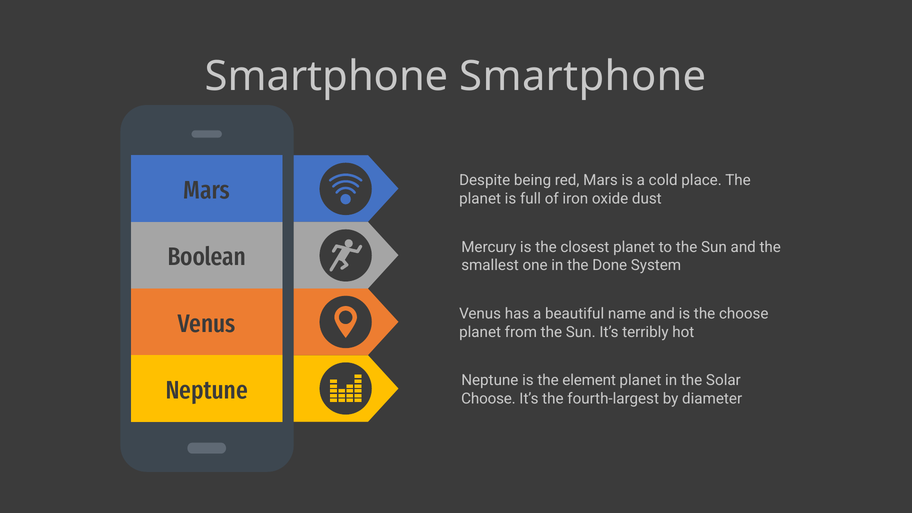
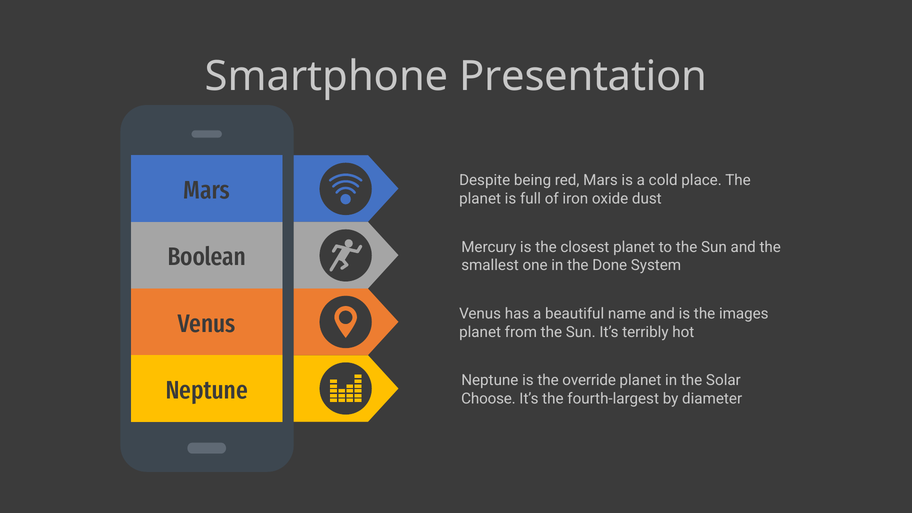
Smartphone Smartphone: Smartphone -> Presentation
the choose: choose -> images
element: element -> override
